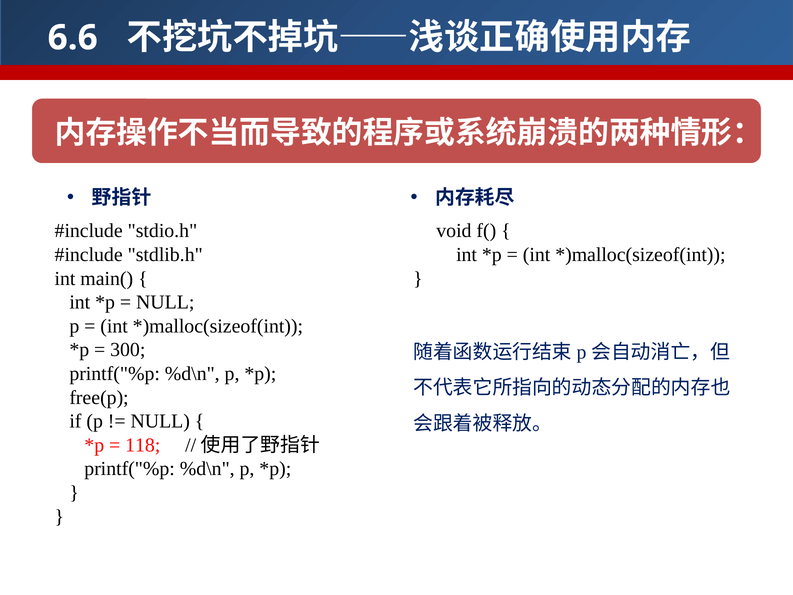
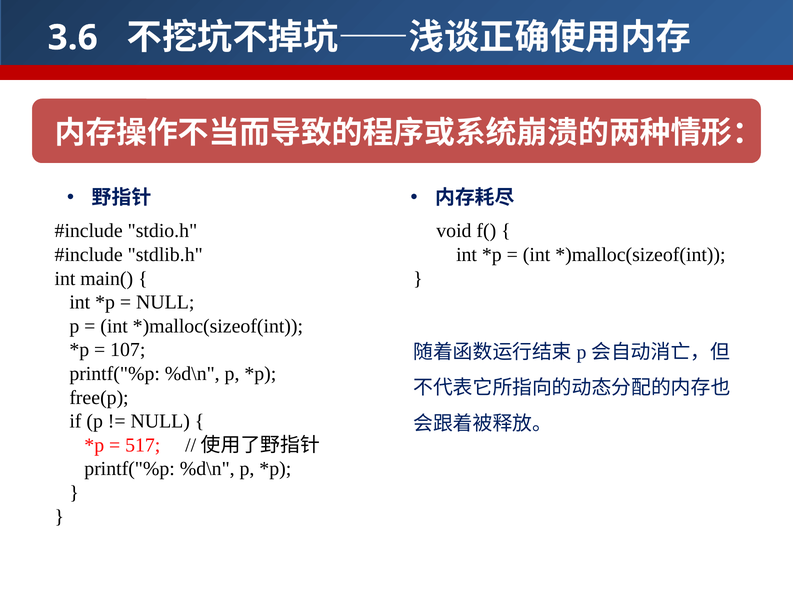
6.6: 6.6 -> 3.6
300: 300 -> 107
118: 118 -> 517
